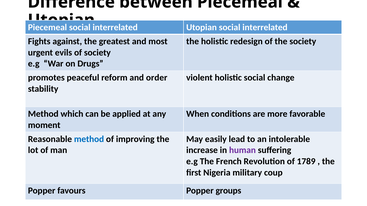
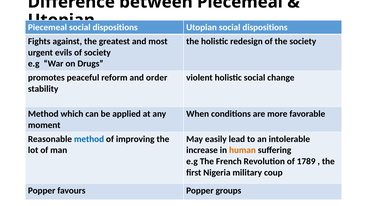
interrelated at (115, 27): interrelated -> dispositions
Utopian social interrelated: interrelated -> dispositions
human colour: purple -> orange
